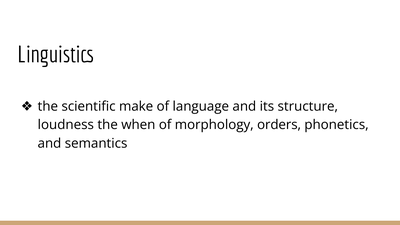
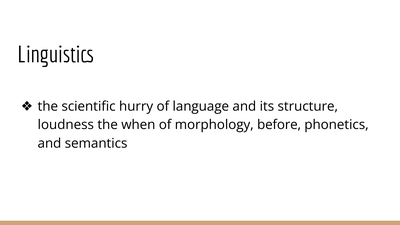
make: make -> hurry
orders: orders -> before
